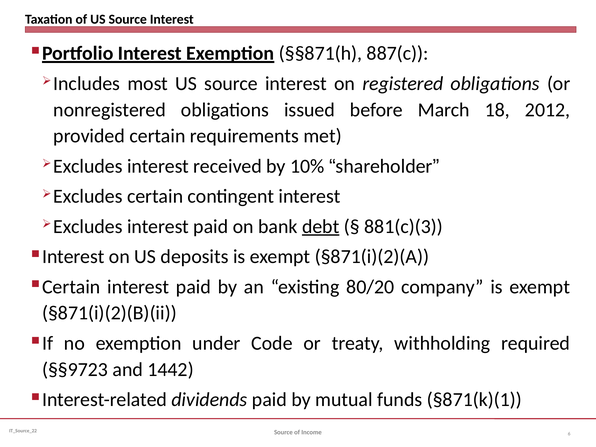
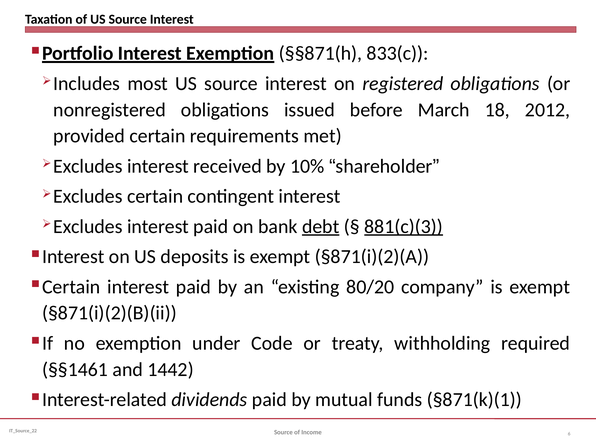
887(c: 887(c -> 833(c
881(c)(3 underline: none -> present
§§9723: §§9723 -> §§1461
